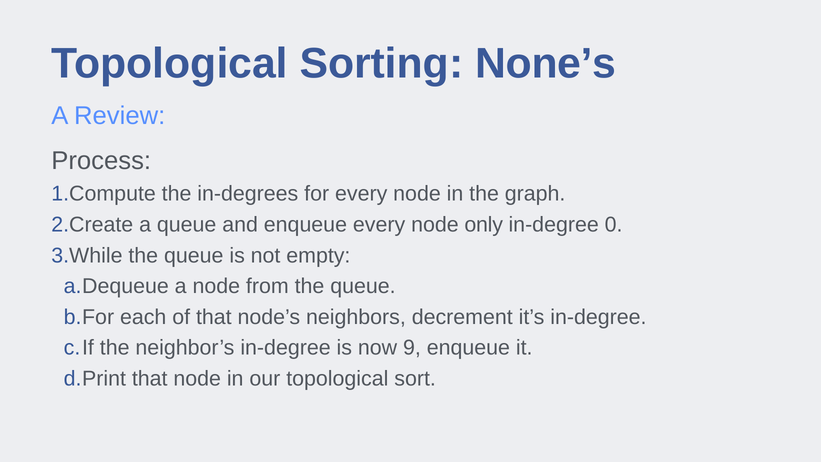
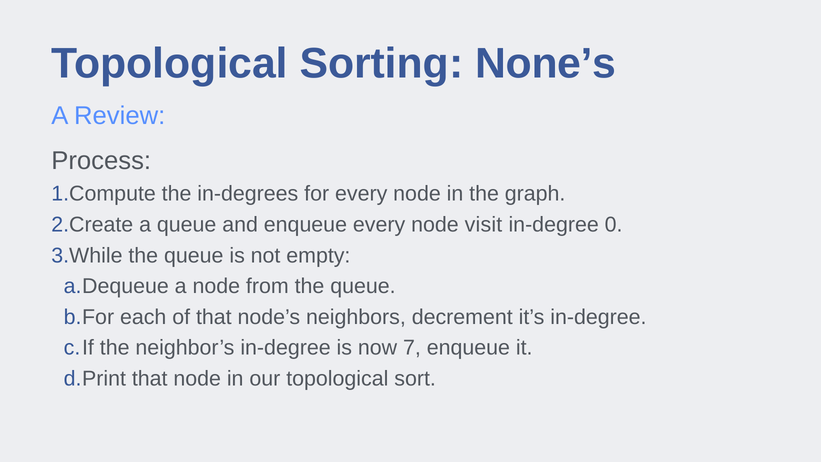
only: only -> visit
9: 9 -> 7
